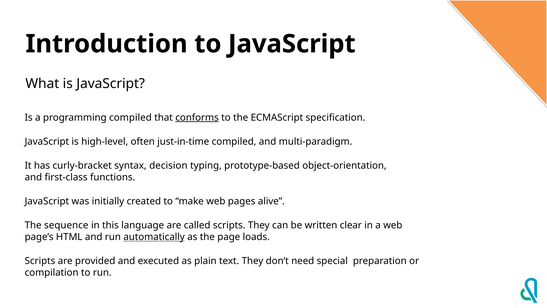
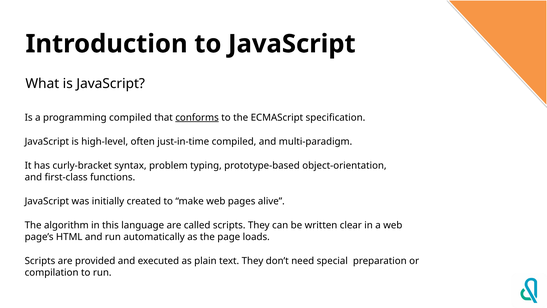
decision: decision -> problem
sequence: sequence -> algorithm
automatically underline: present -> none
